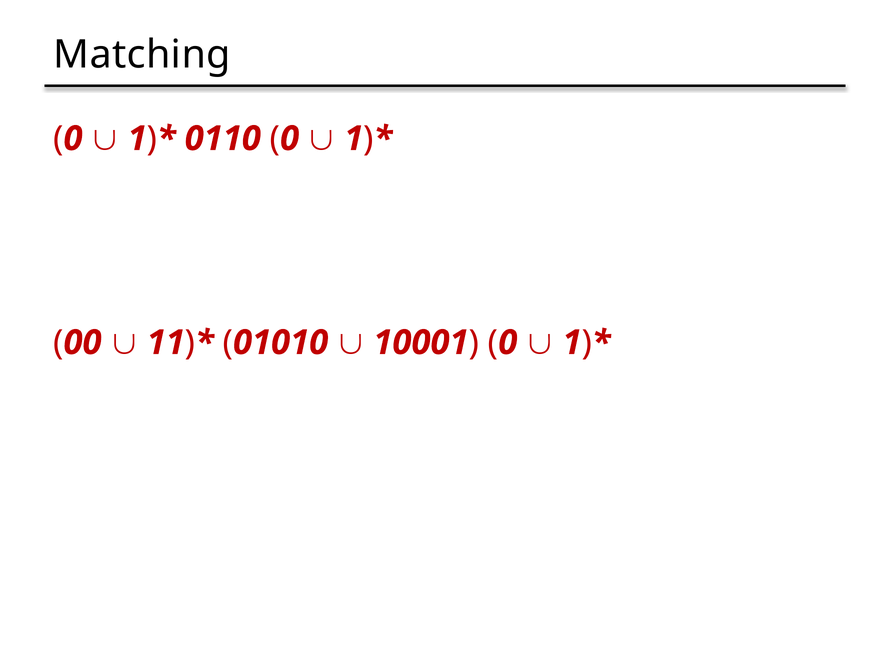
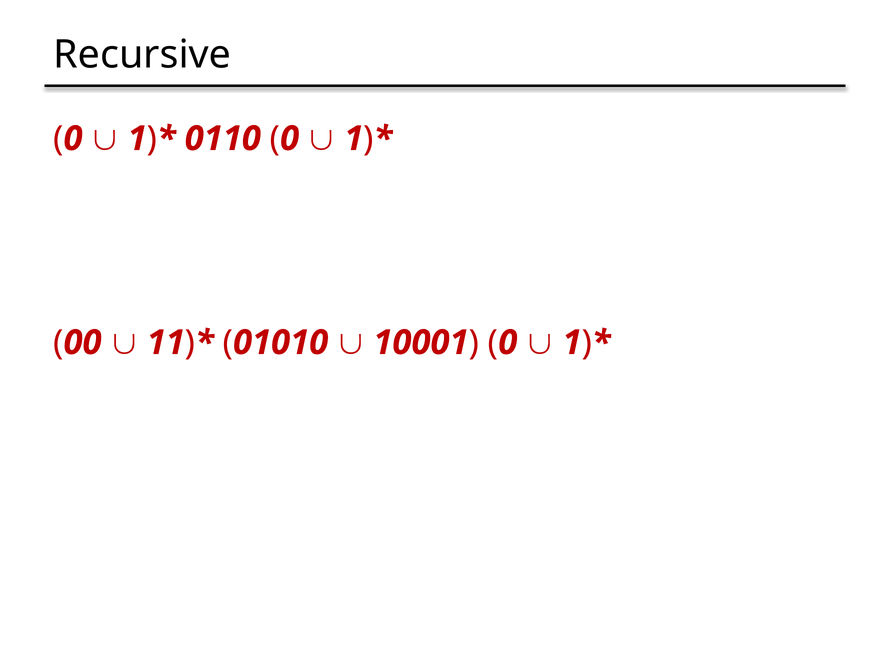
Matching: Matching -> Recursive
